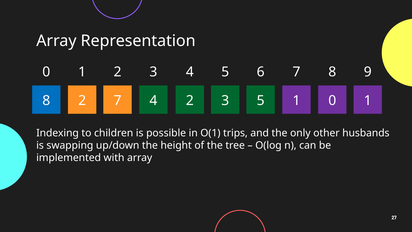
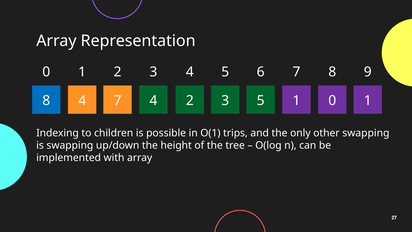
8 2: 2 -> 4
other husbands: husbands -> swapping
